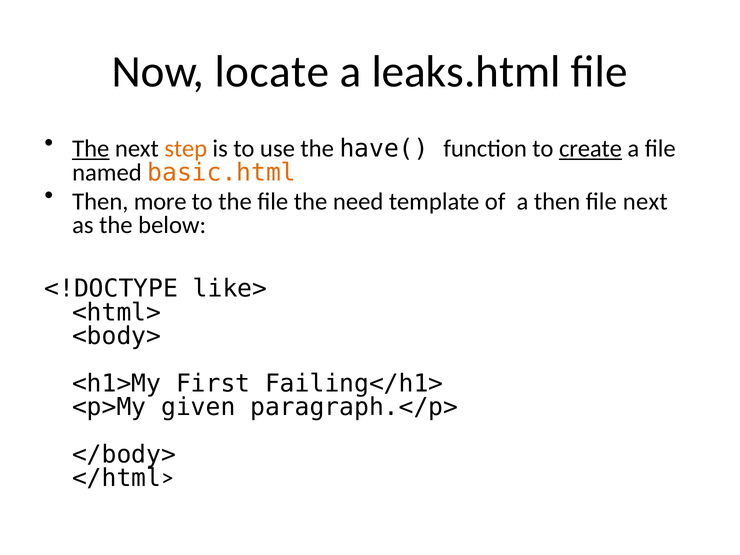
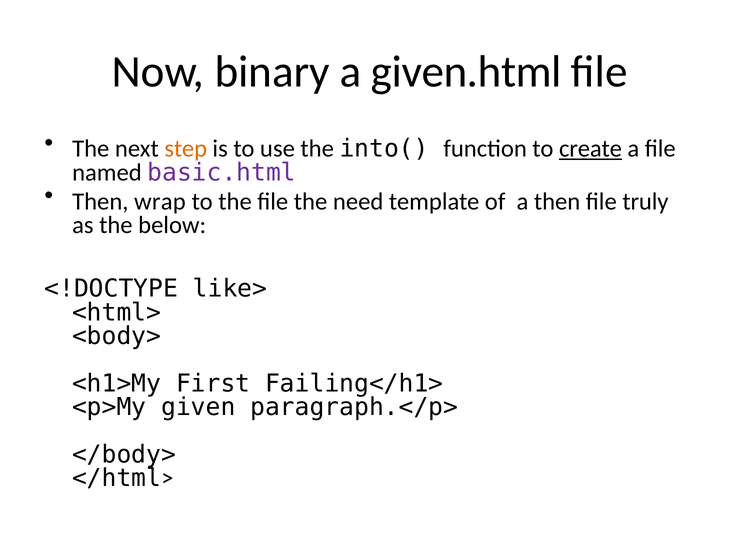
locate: locate -> binary
leaks.html: leaks.html -> given.html
The at (91, 149) underline: present -> none
have(: have( -> into(
basic.html colour: orange -> purple
more: more -> wrap
file next: next -> truly
